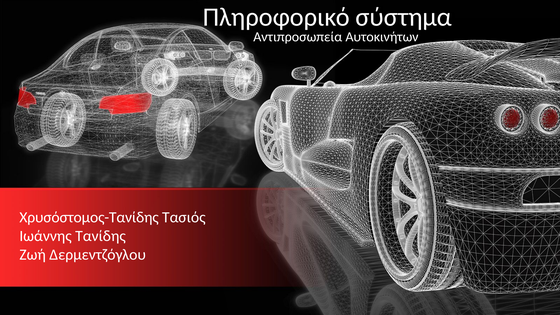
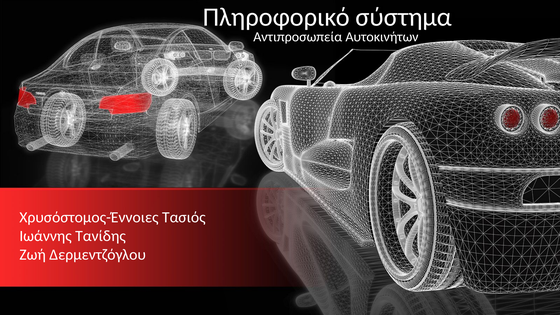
Χρυσόστομος-Τανίδης: Χρυσόστομος-Τανίδης -> Χρυσόστομος-Έννοιες
